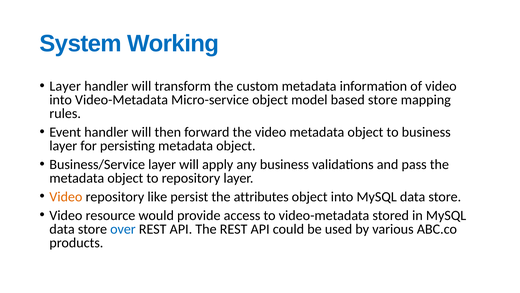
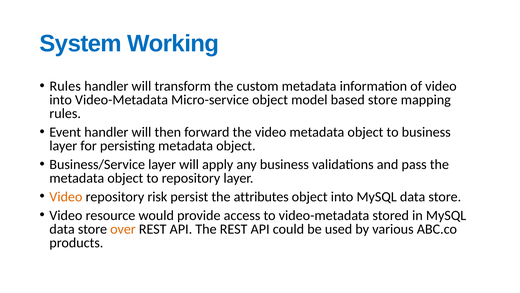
Layer at (65, 86): Layer -> Rules
like: like -> risk
over colour: blue -> orange
